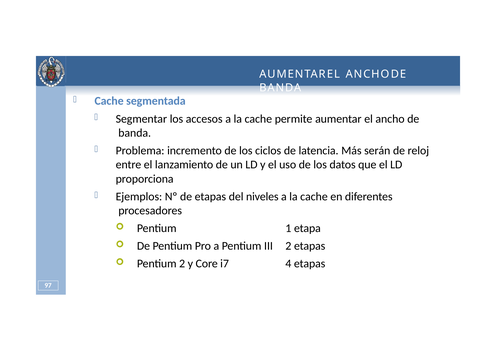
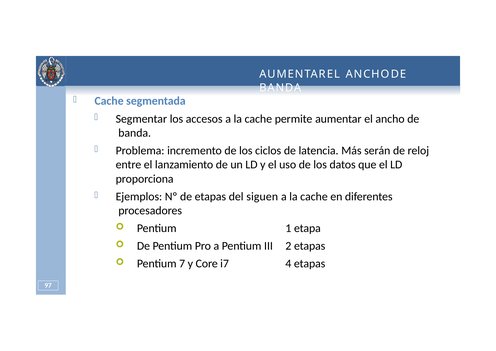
niveles: niveles -> siguen
2: 2 -> 7
